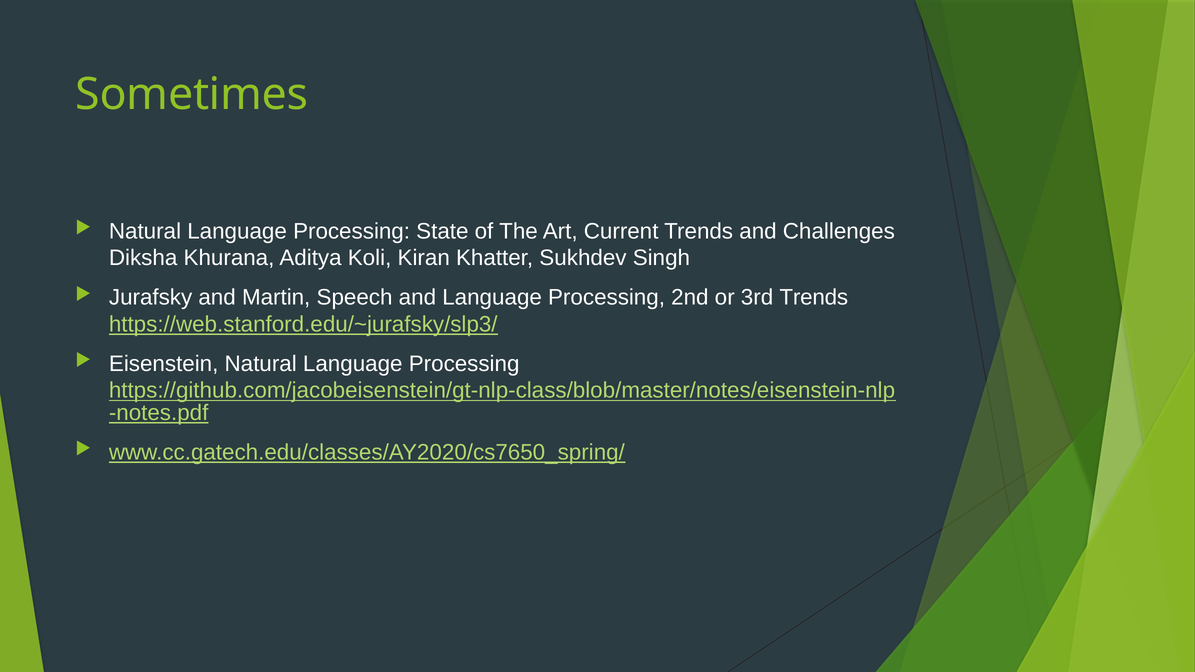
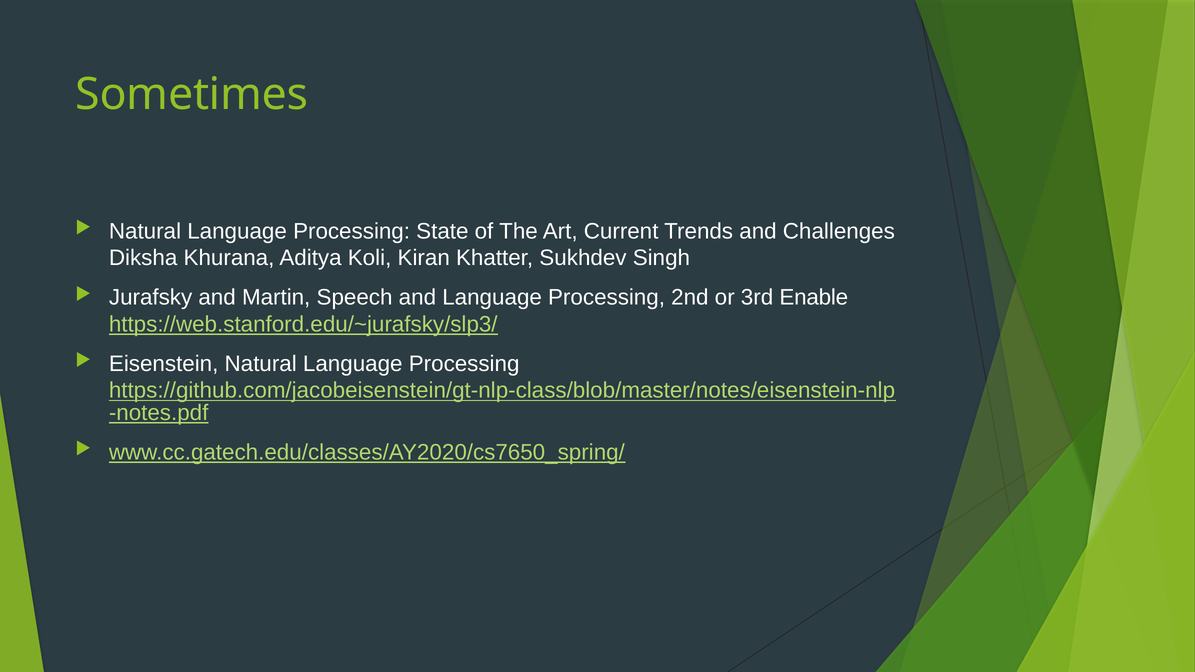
3rd Trends: Trends -> Enable
